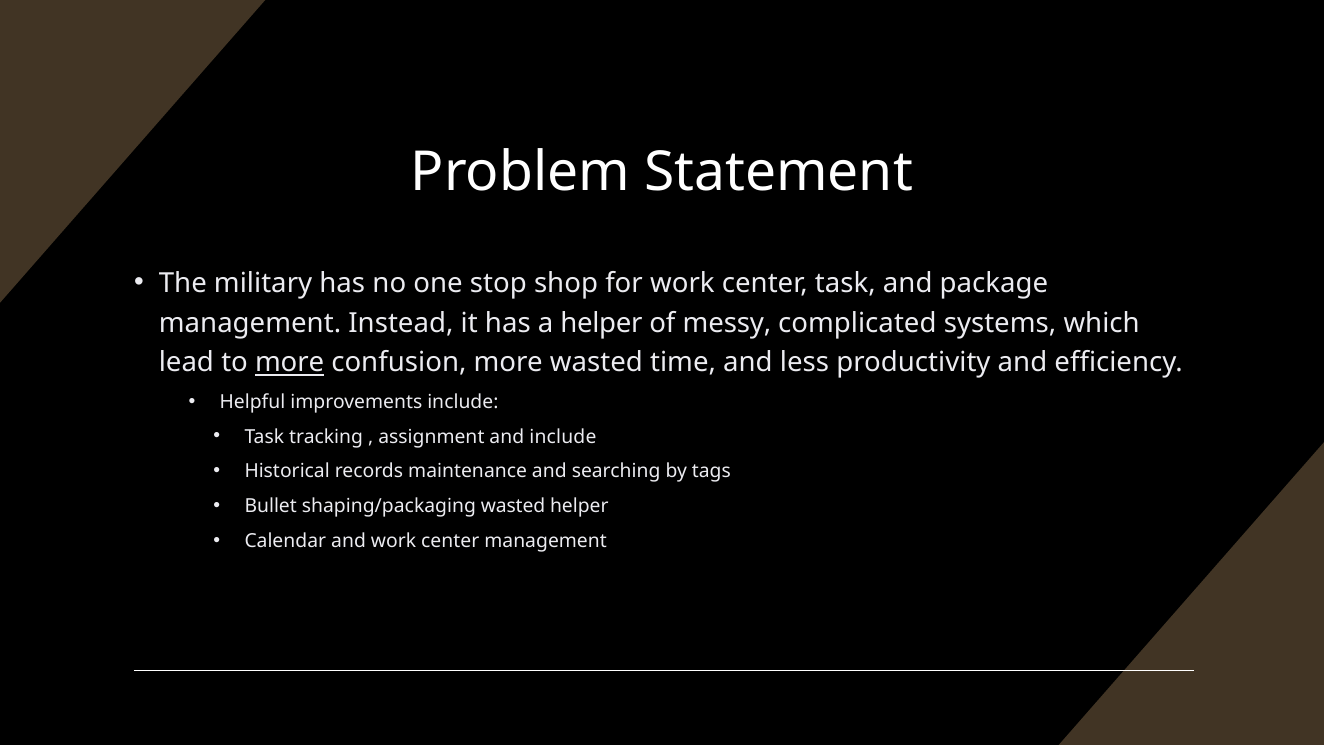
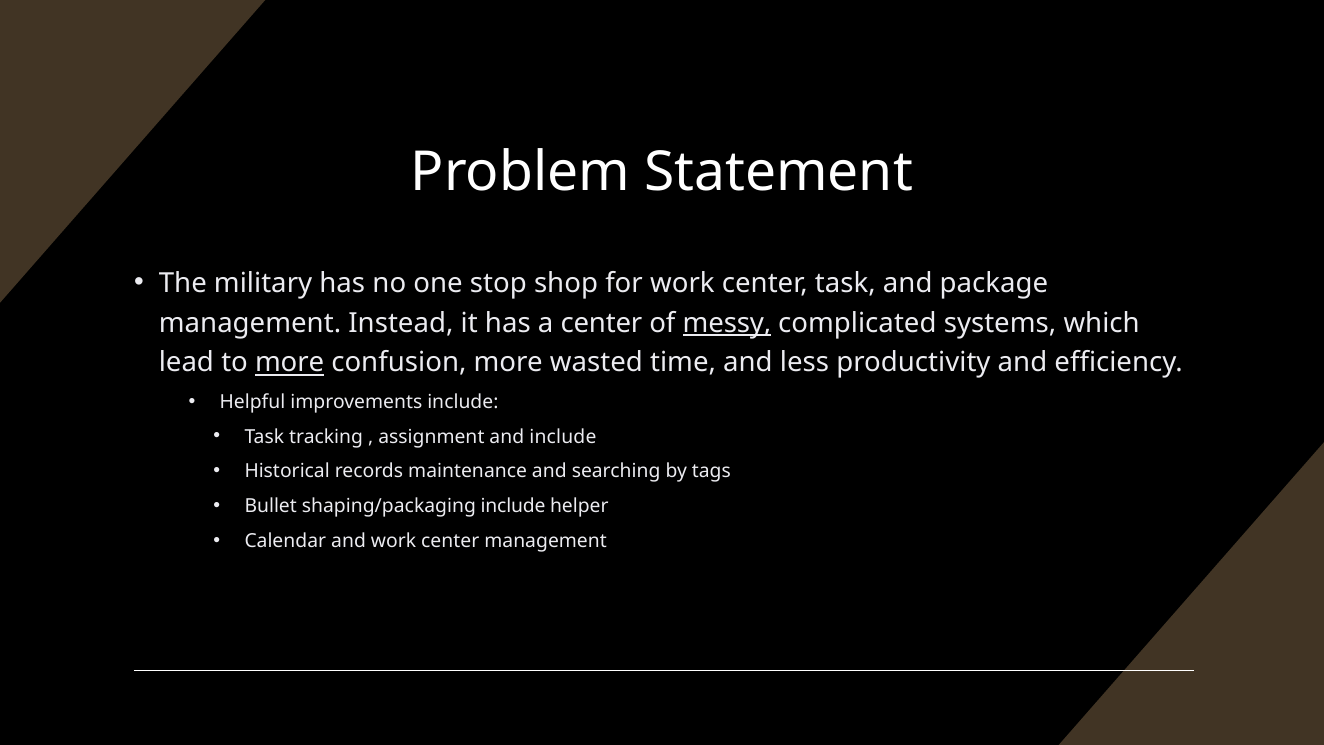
a helper: helper -> center
messy underline: none -> present
shaping/packaging wasted: wasted -> include
